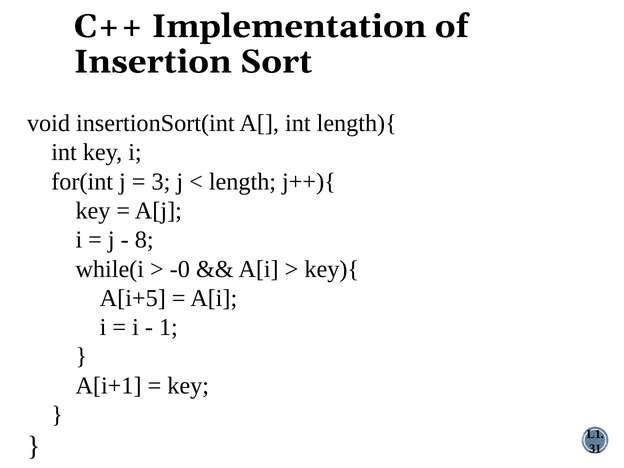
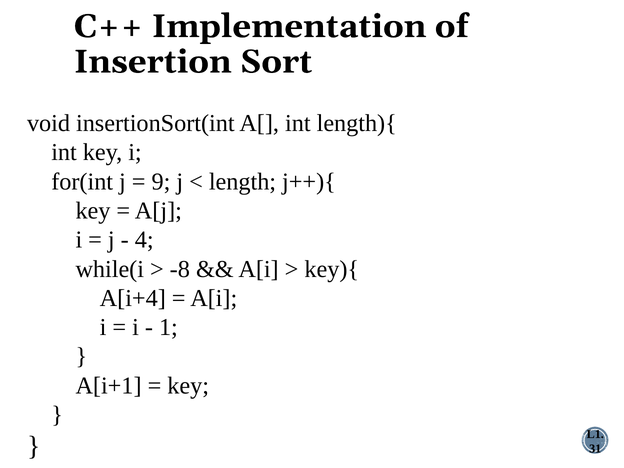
3: 3 -> 9
8: 8 -> 4
-0: -0 -> -8
A[i+5: A[i+5 -> A[i+4
